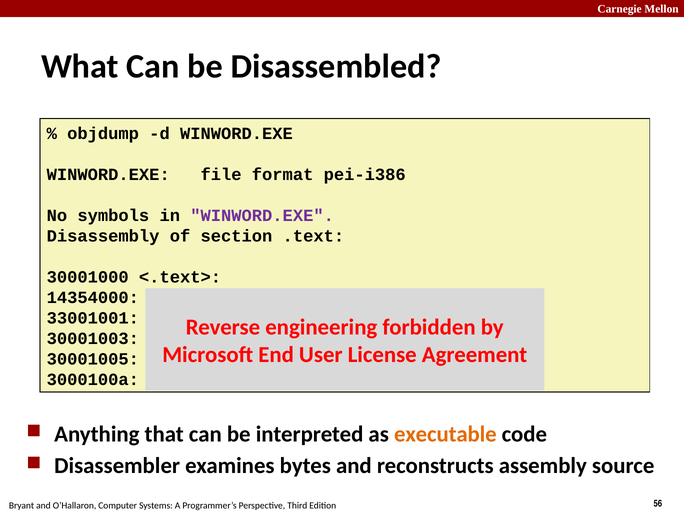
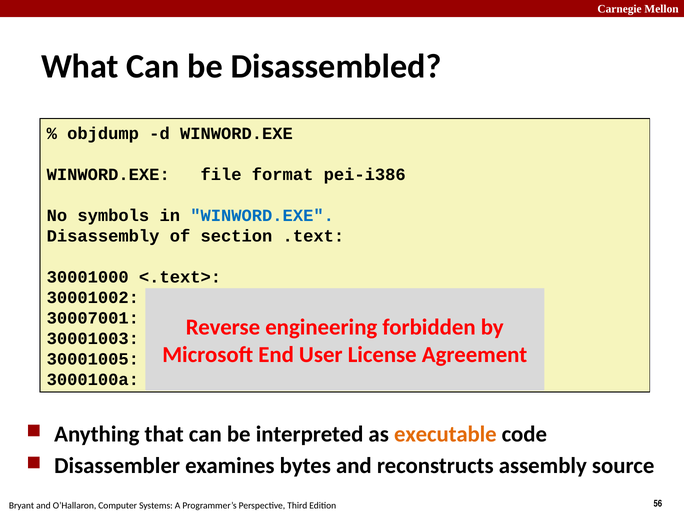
WINWORD.EXE at (262, 215) colour: purple -> blue
14354000: 14354000 -> 30001002
33001001: 33001001 -> 30007001
